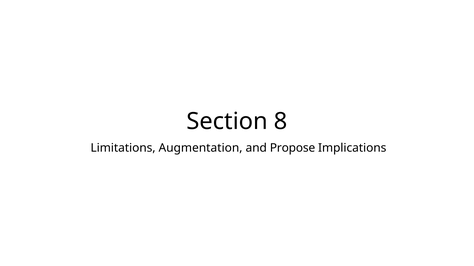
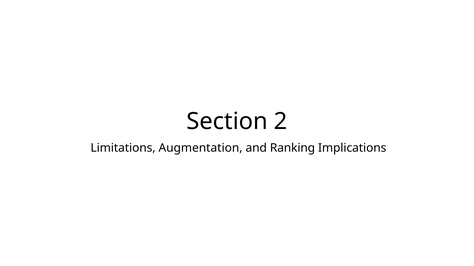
8: 8 -> 2
Propose: Propose -> Ranking
